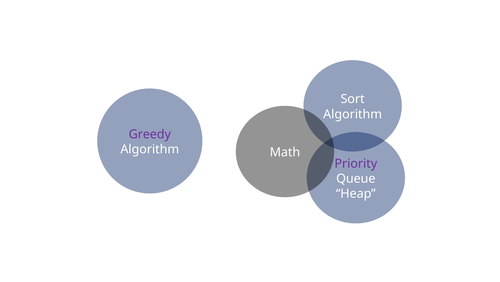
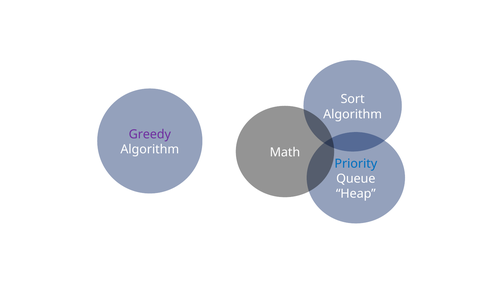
Priority colour: purple -> blue
